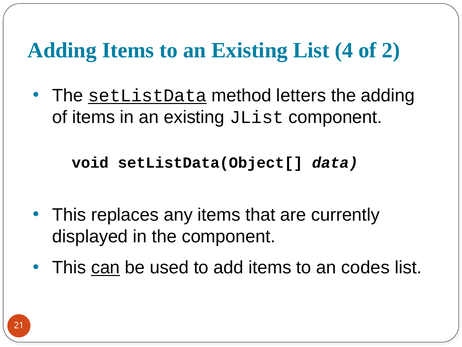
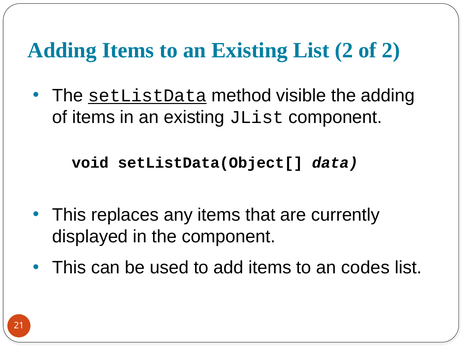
List 4: 4 -> 2
letters: letters -> visible
can underline: present -> none
